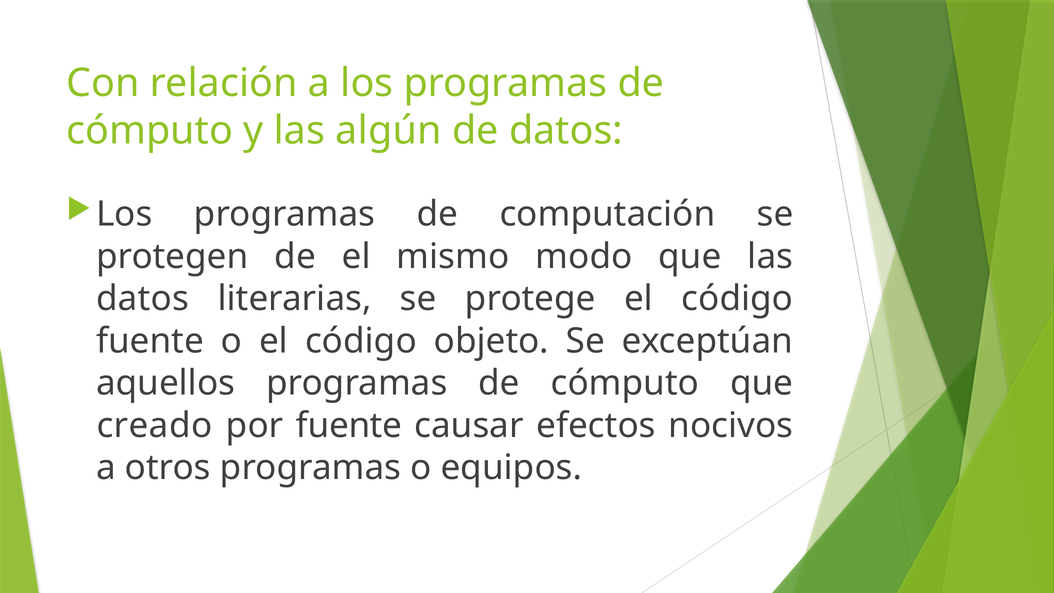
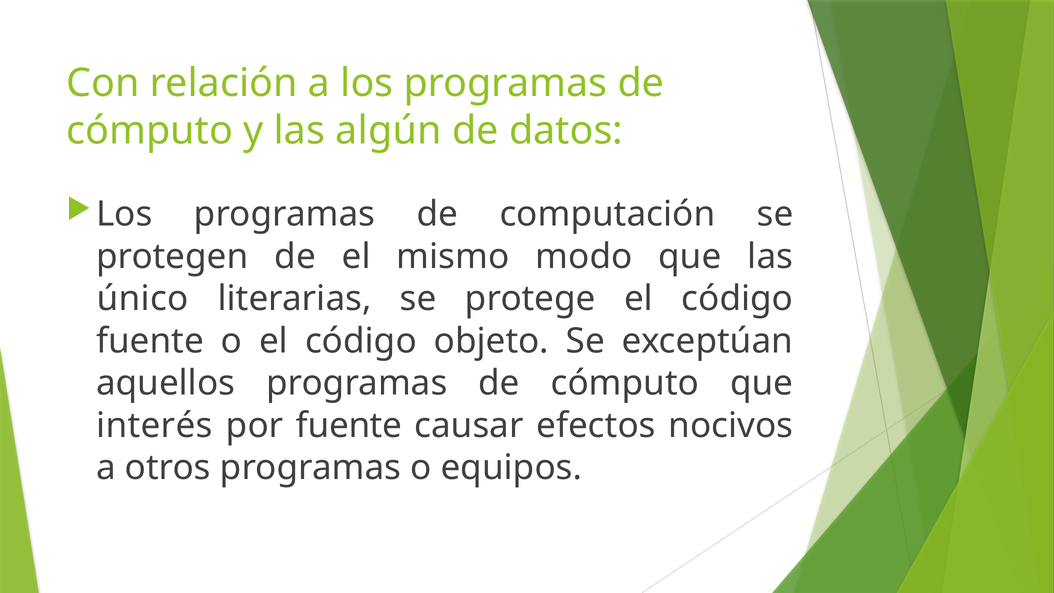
datos at (143, 299): datos -> único
creado: creado -> interés
